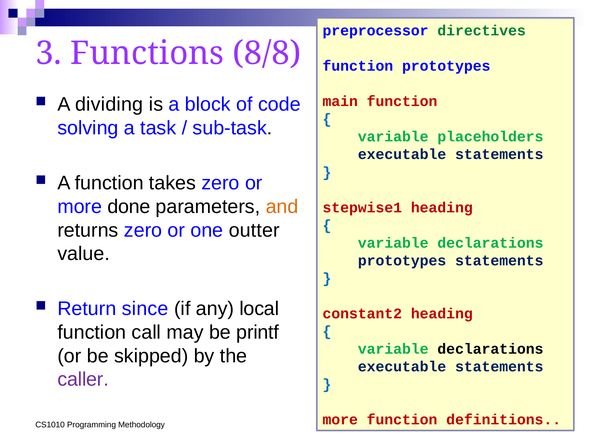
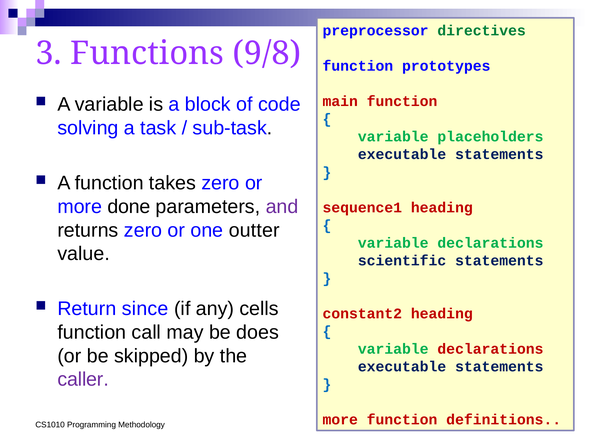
8/8: 8/8 -> 9/8
A dividing: dividing -> variable
and colour: orange -> purple
stepwise1: stepwise1 -> sequence1
prototypes at (402, 260): prototypes -> scientific
local: local -> cells
printf: printf -> does
declarations at (490, 349) colour: black -> red
